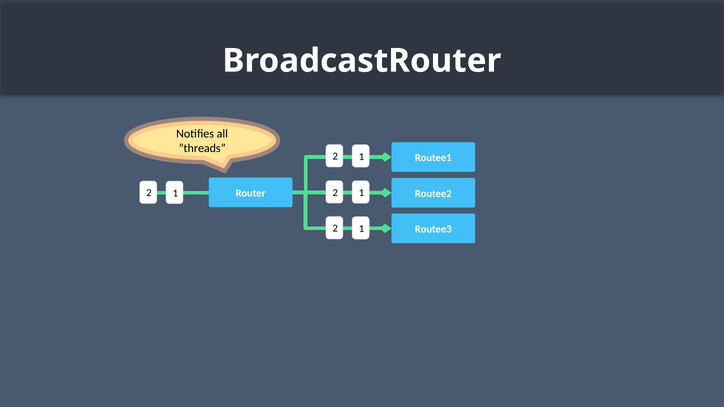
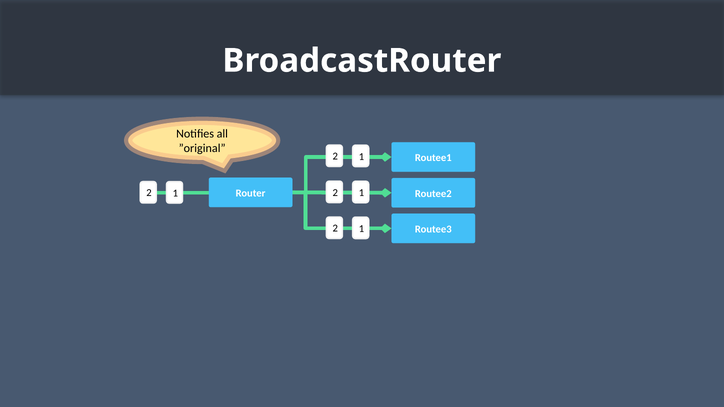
”threads: ”threads -> ”original
